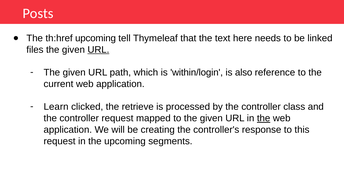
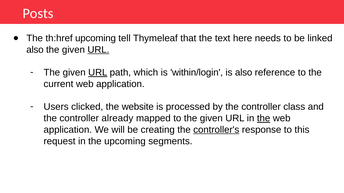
files at (35, 50): files -> also
URL at (98, 73) underline: none -> present
Learn: Learn -> Users
retrieve: retrieve -> website
controller request: request -> already
controller's underline: none -> present
